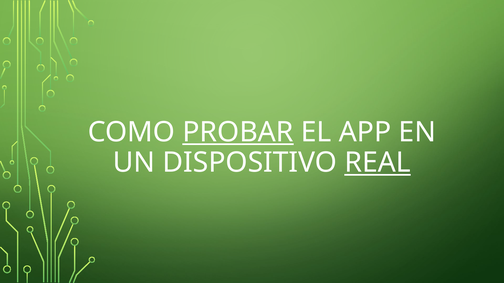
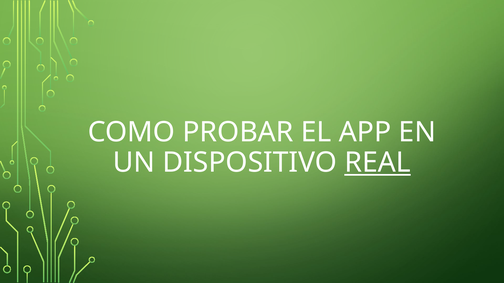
PROBAR underline: present -> none
